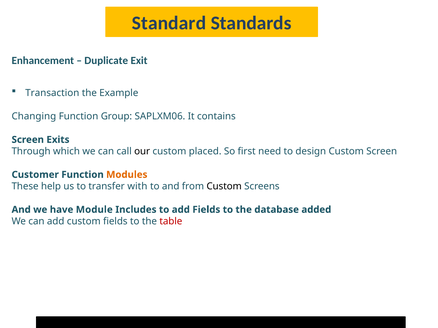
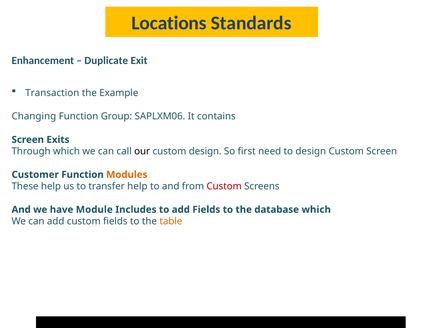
Standard: Standard -> Locations
custom placed: placed -> design
transfer with: with -> help
Custom at (224, 187) colour: black -> red
database added: added -> which
table colour: red -> orange
